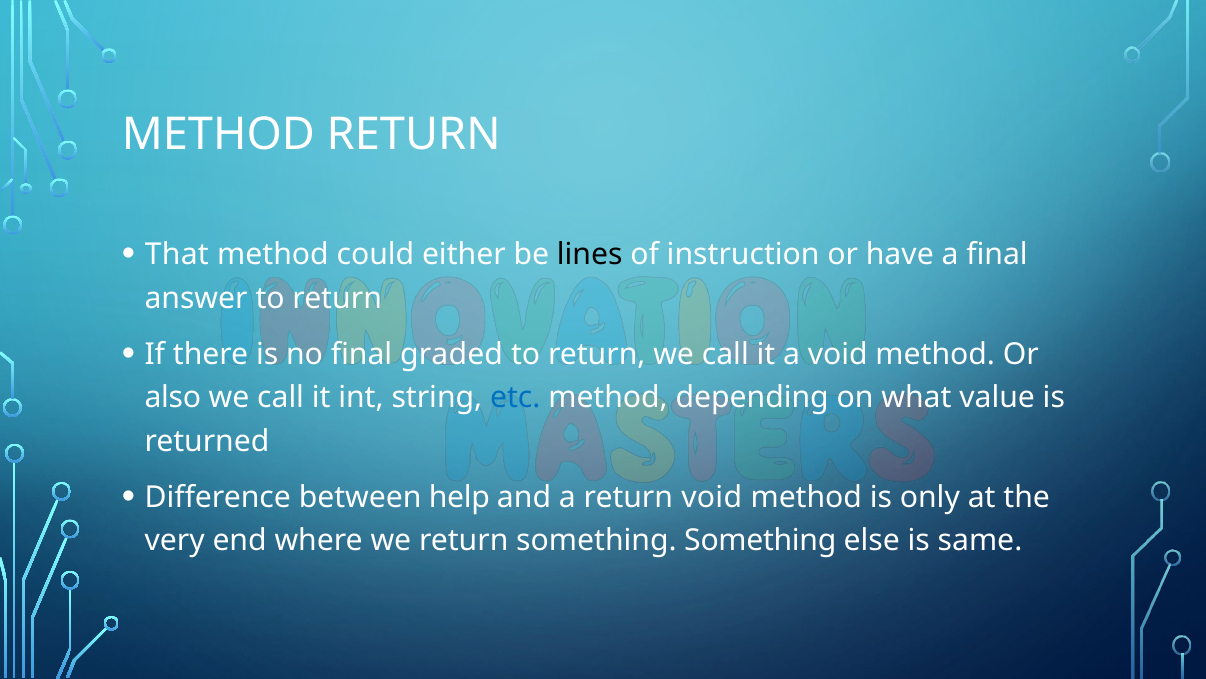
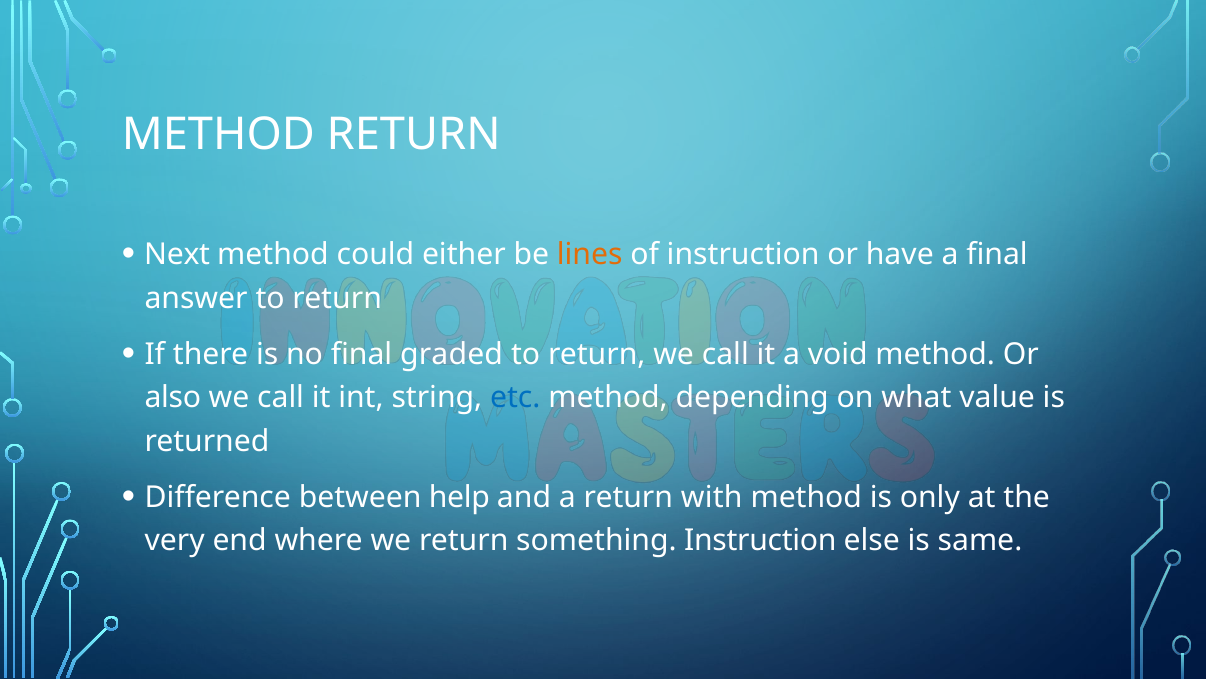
That: That -> Next
lines colour: black -> orange
return void: void -> with
something Something: Something -> Instruction
